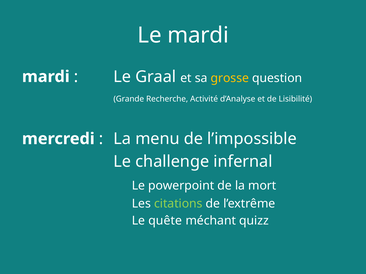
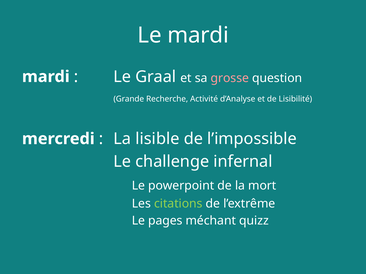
grosse colour: yellow -> pink
menu: menu -> lisible
quête: quête -> pages
